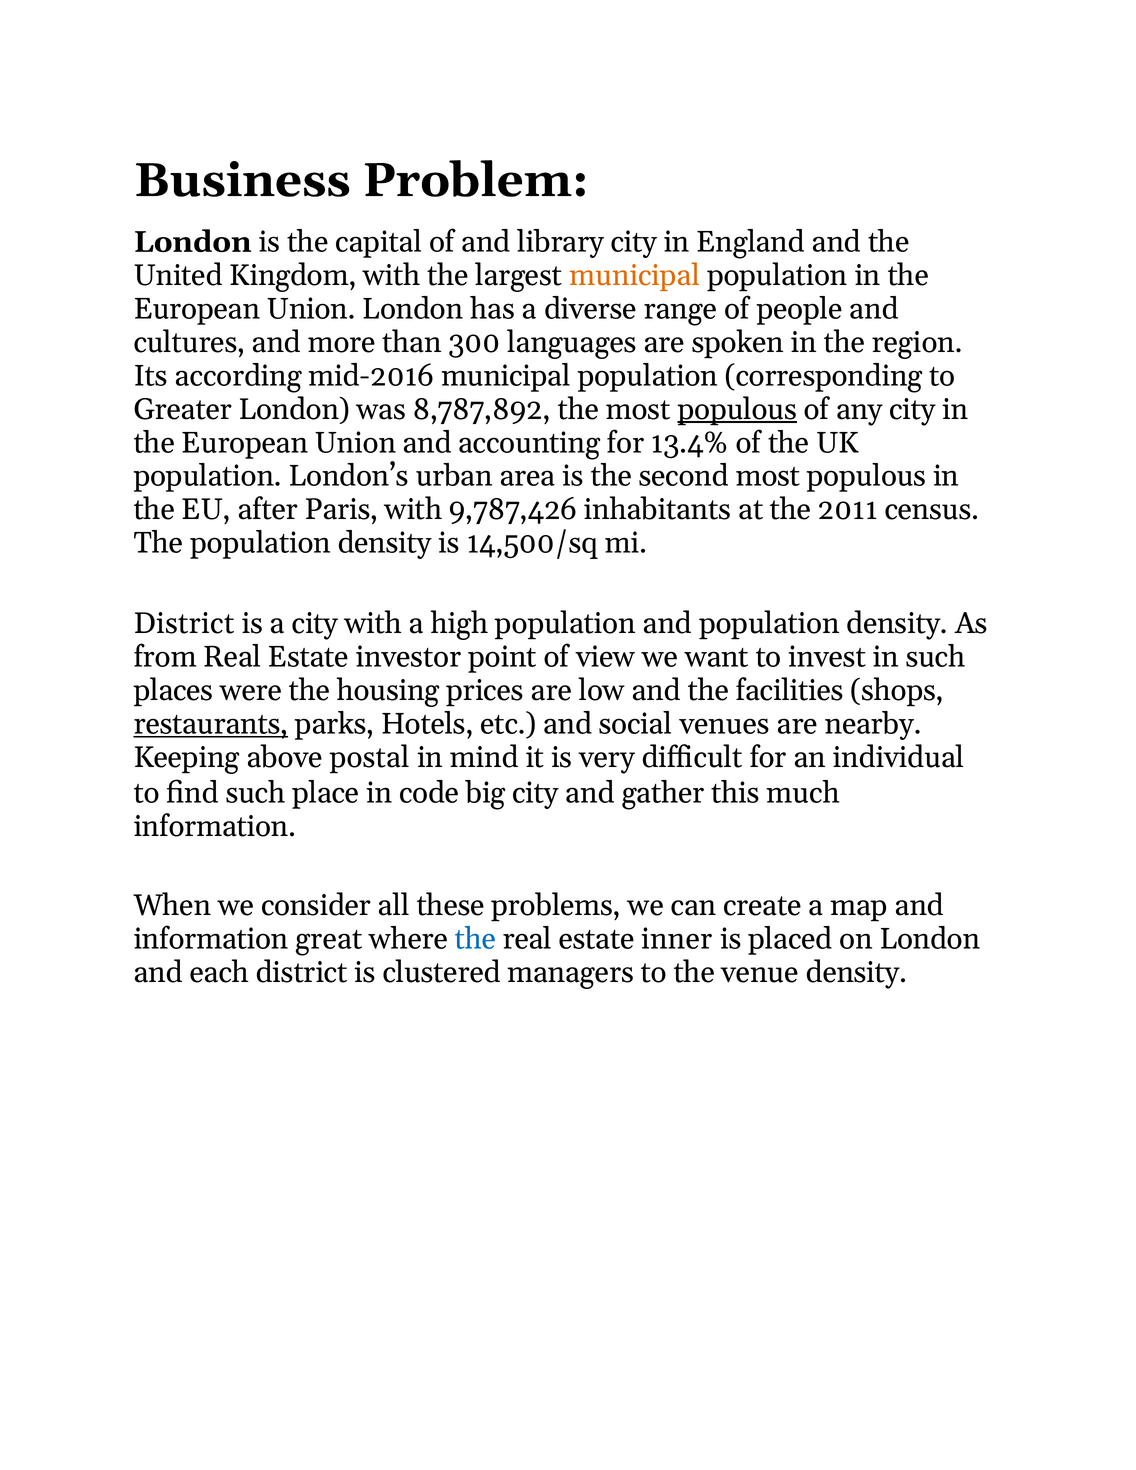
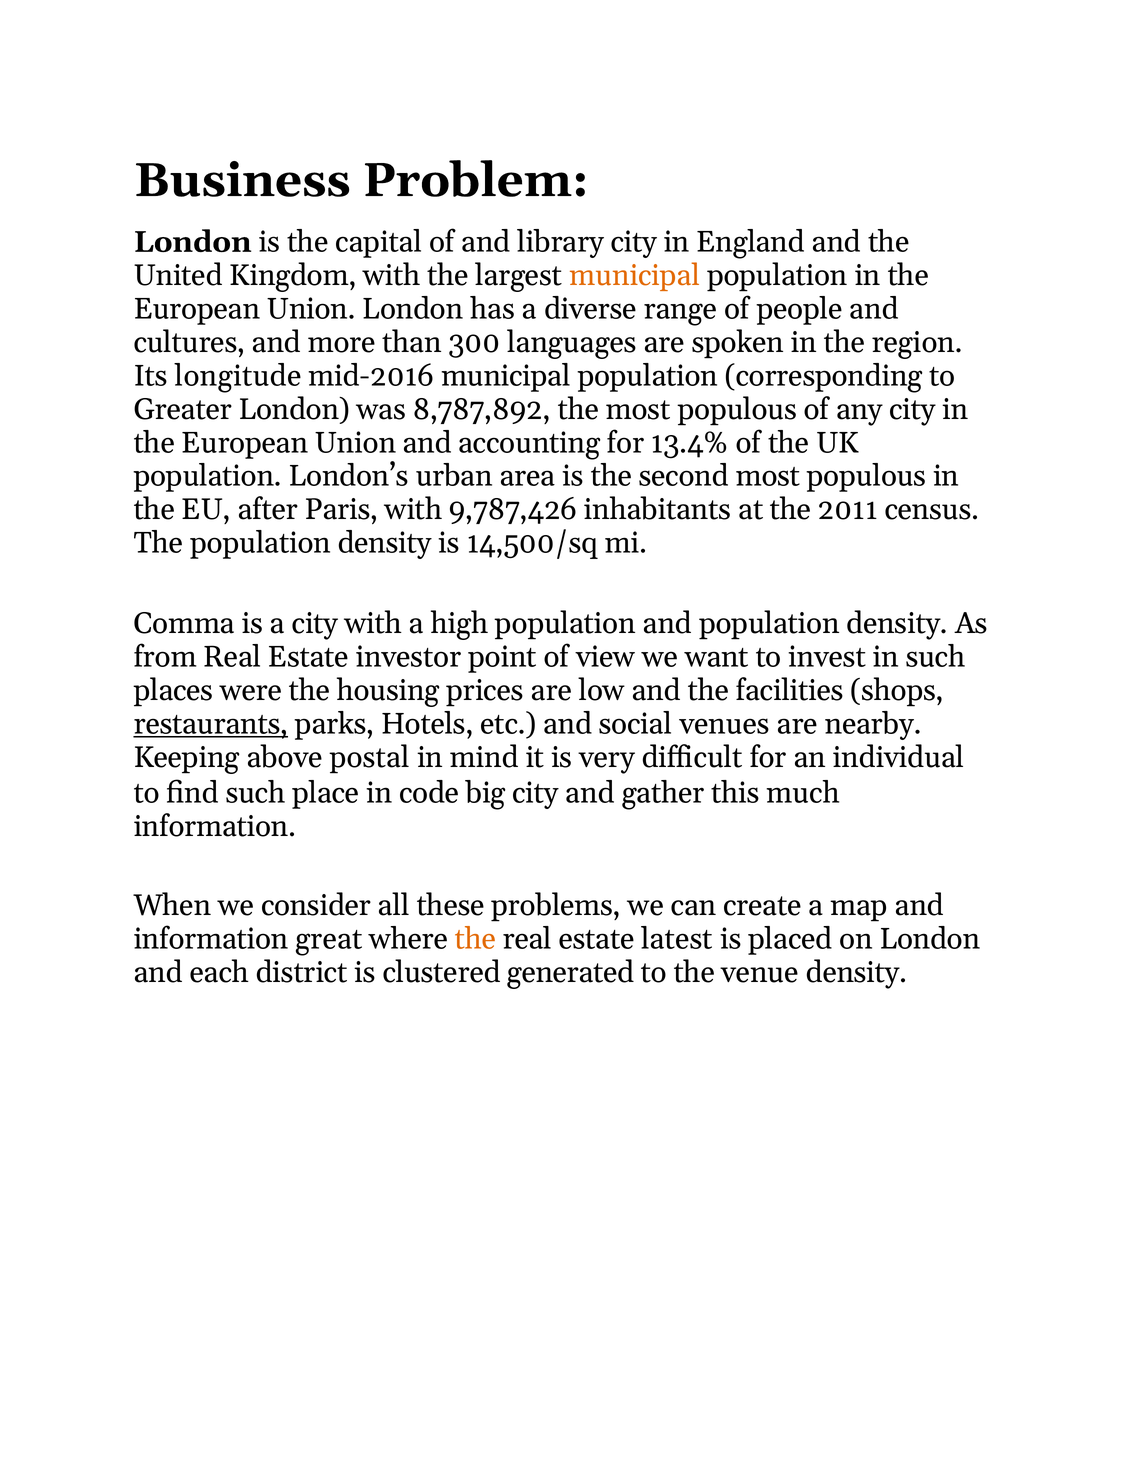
according: according -> longitude
populous at (737, 409) underline: present -> none
District at (184, 624): District -> Comma
the at (476, 939) colour: blue -> orange
inner: inner -> latest
managers: managers -> generated
